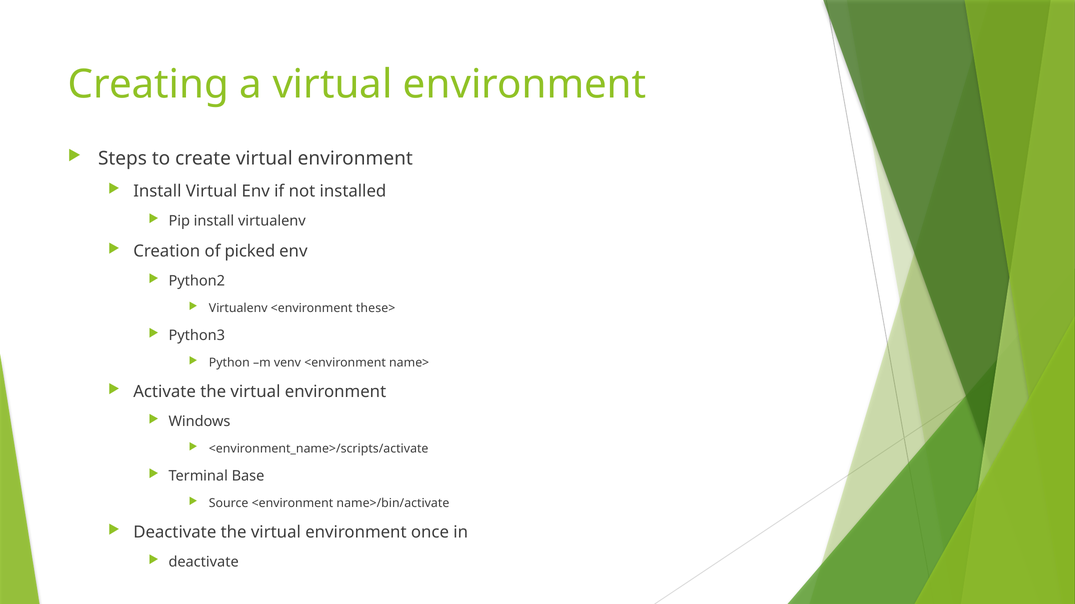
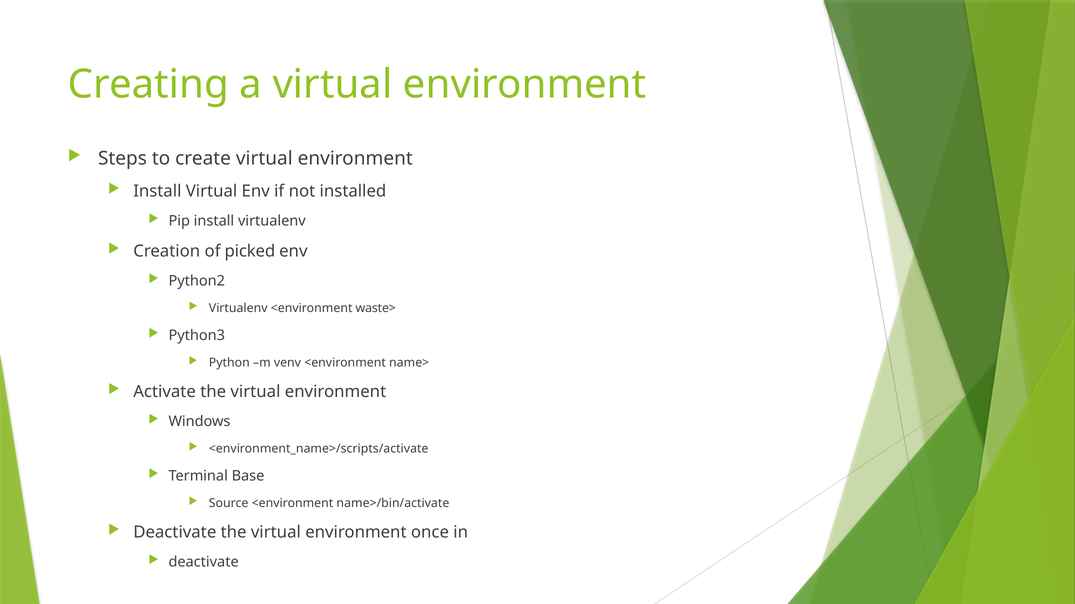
these>: these> -> waste>
